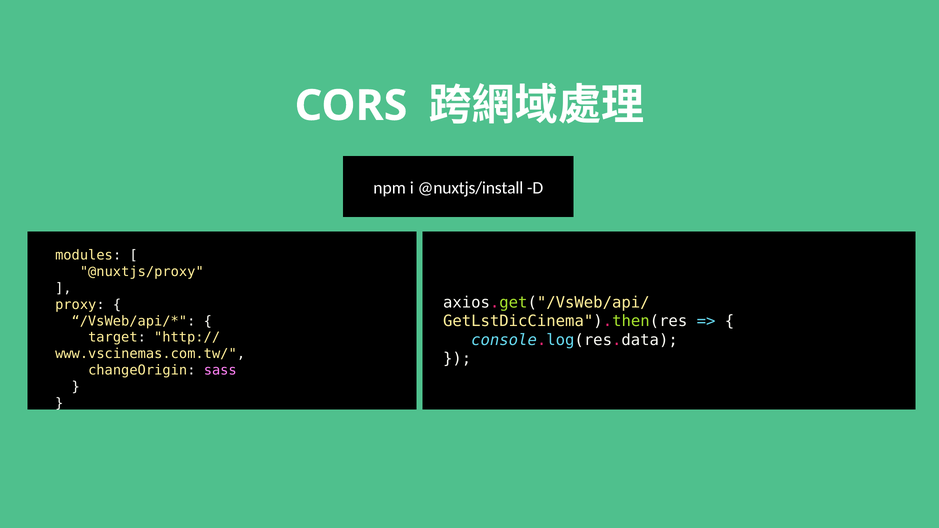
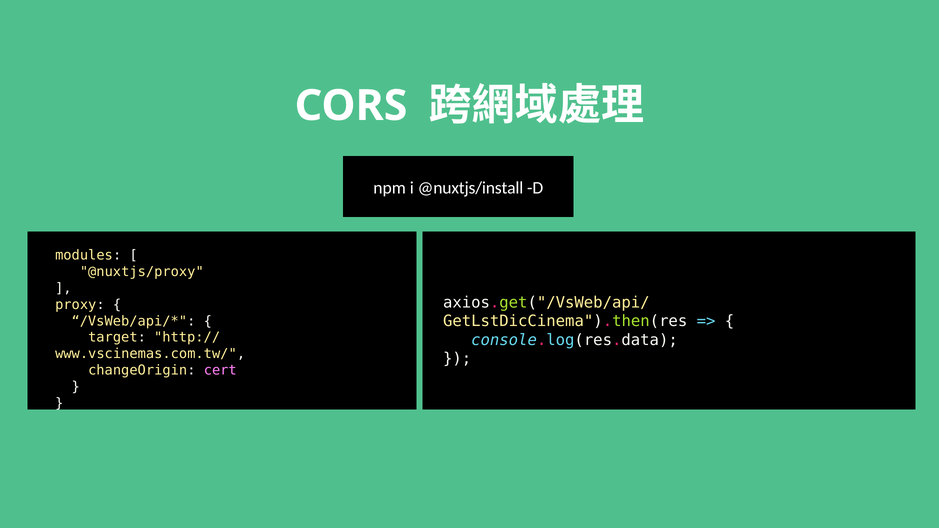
sass: sass -> cert
